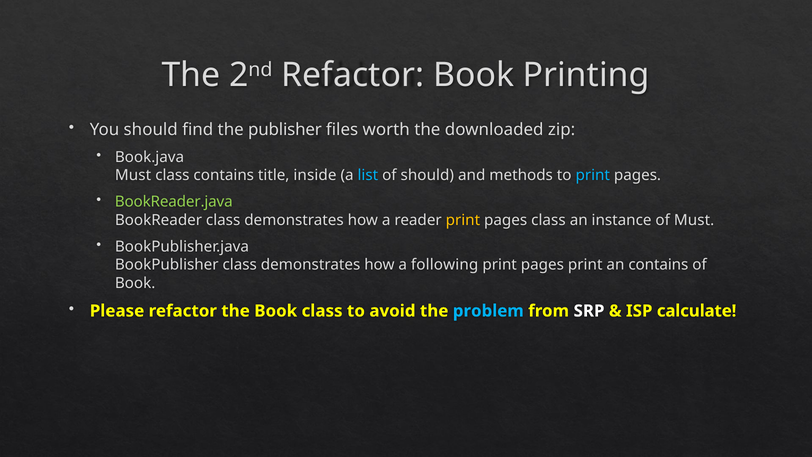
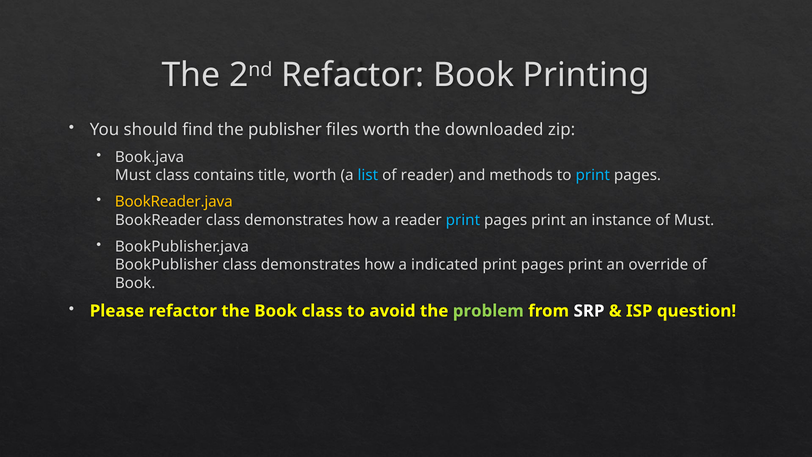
title inside: inside -> worth
of should: should -> reader
BookReader.java colour: light green -> yellow
print at (463, 220) colour: yellow -> light blue
class at (548, 220): class -> print
following: following -> indicated
an contains: contains -> override
problem colour: light blue -> light green
calculate: calculate -> question
